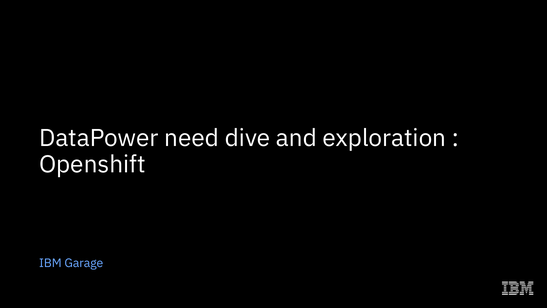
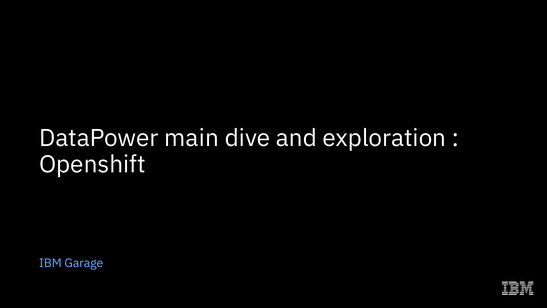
need: need -> main
